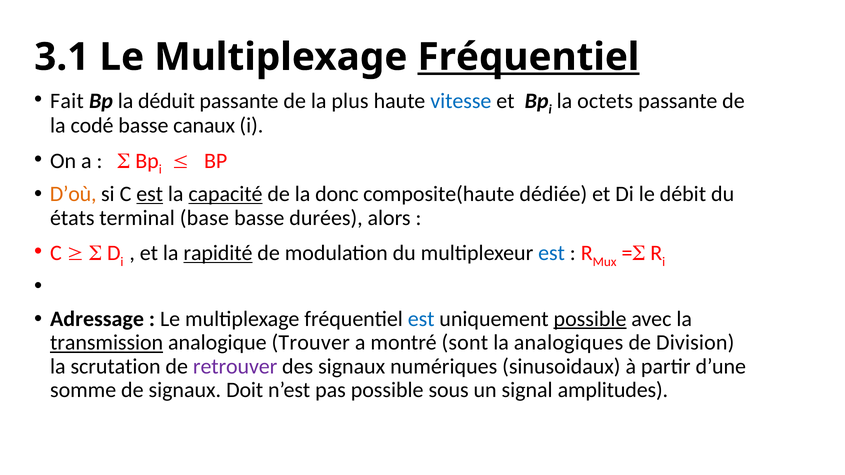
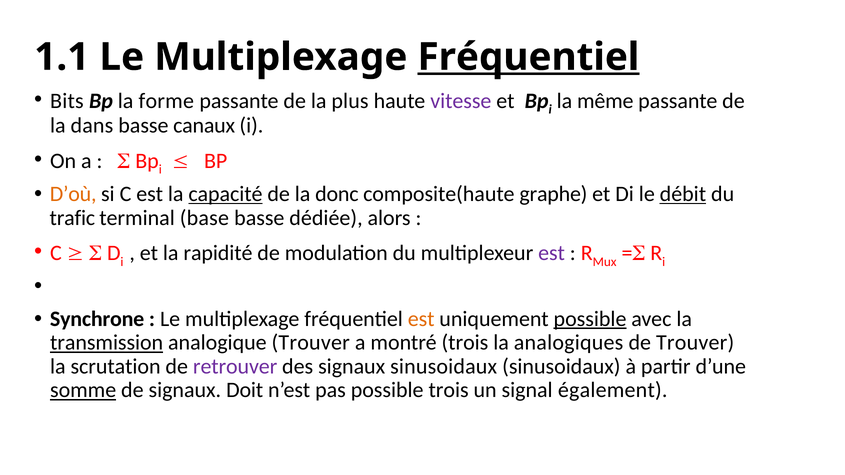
3.1: 3.1 -> 1.1
Fait: Fait -> Bits
déduit: déduit -> forme
vitesse colour: blue -> purple
octets: octets -> même
codé: codé -> dans
est at (150, 194) underline: present -> none
dédiée: dédiée -> graphe
débit underline: none -> present
états: états -> trafic
durées: durées -> dédiée
rapidité underline: present -> none
est at (552, 253) colour: blue -> purple
Adressage: Adressage -> Synchrone
est at (421, 319) colour: blue -> orange
montré sont: sont -> trois
de Division: Division -> Trouver
signaux numériques: numériques -> sinusoidaux
somme underline: none -> present
possible sous: sous -> trois
amplitudes: amplitudes -> également
